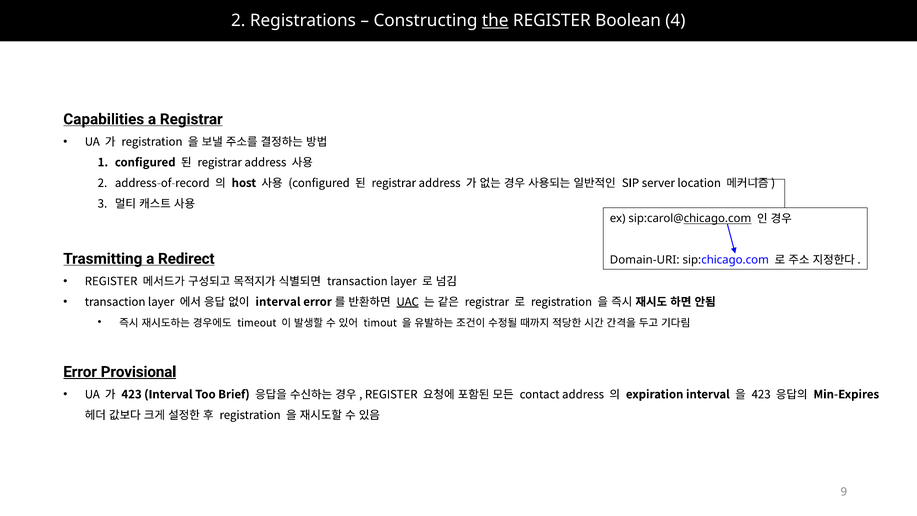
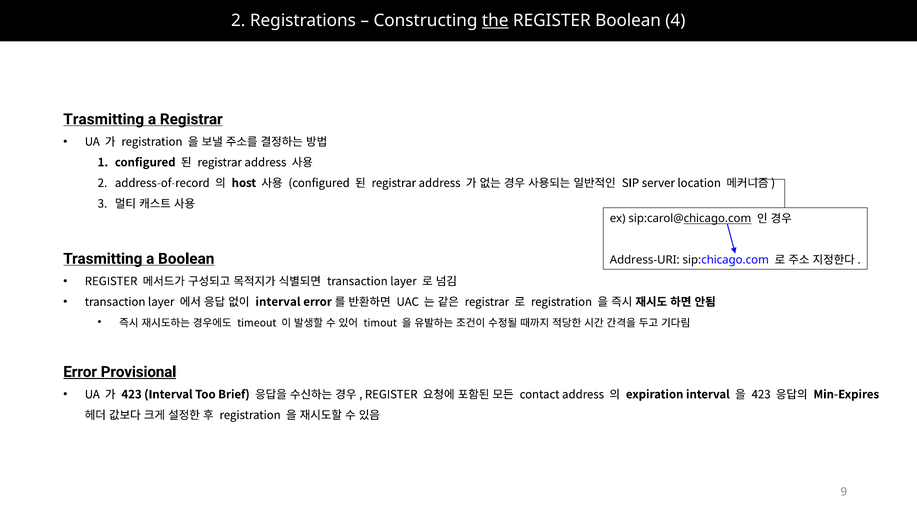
Capabilities at (104, 119): Capabilities -> Trasmitting
a Redirect: Redirect -> Boolean
Domain-URI: Domain-URI -> Address-URI
UAC underline: present -> none
